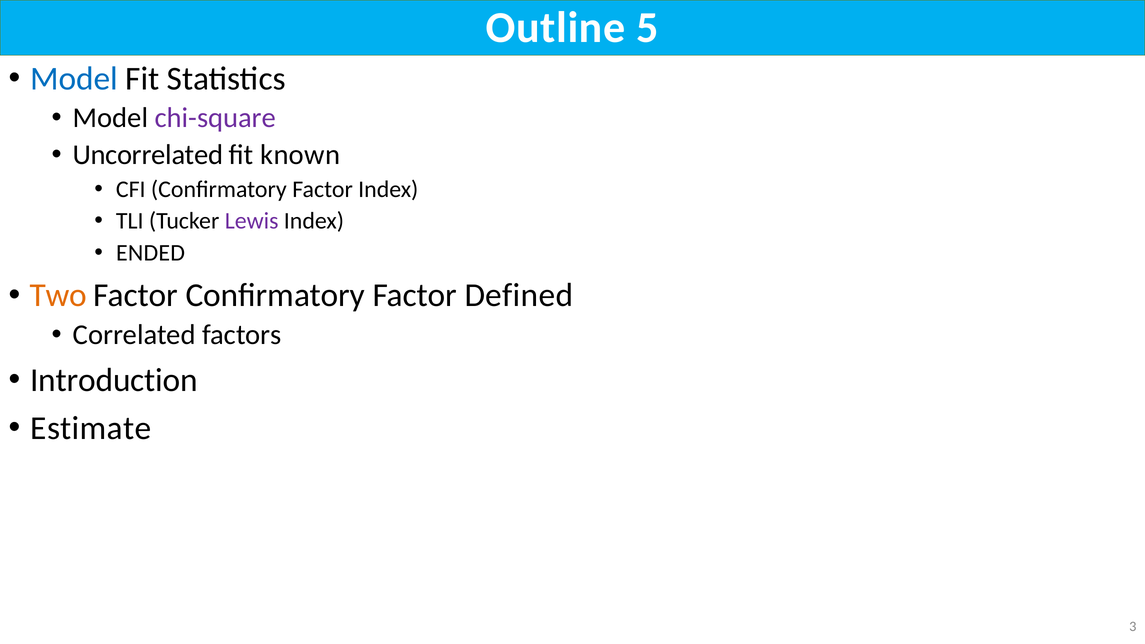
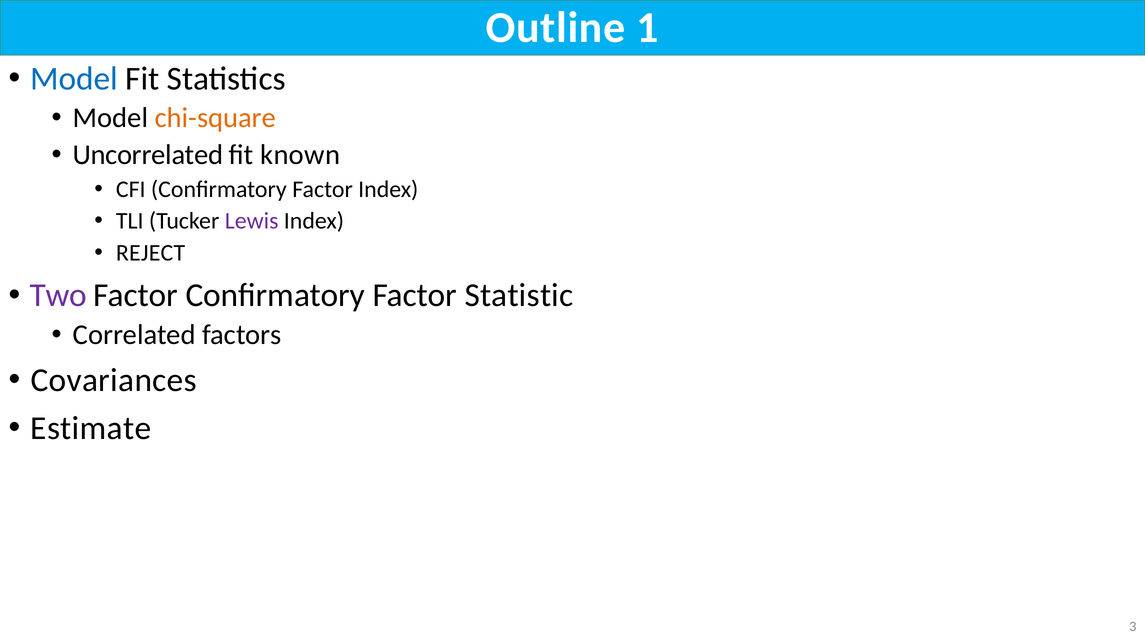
5: 5 -> 1
chi-square colour: purple -> orange
ENDED: ENDED -> REJECT
Two colour: orange -> purple
Defined: Defined -> Statistic
Introduction: Introduction -> Covariances
